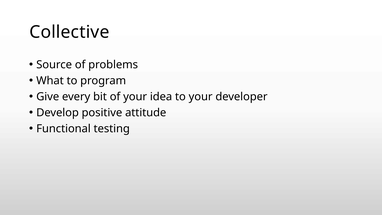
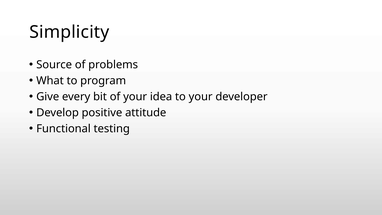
Collective: Collective -> Simplicity
